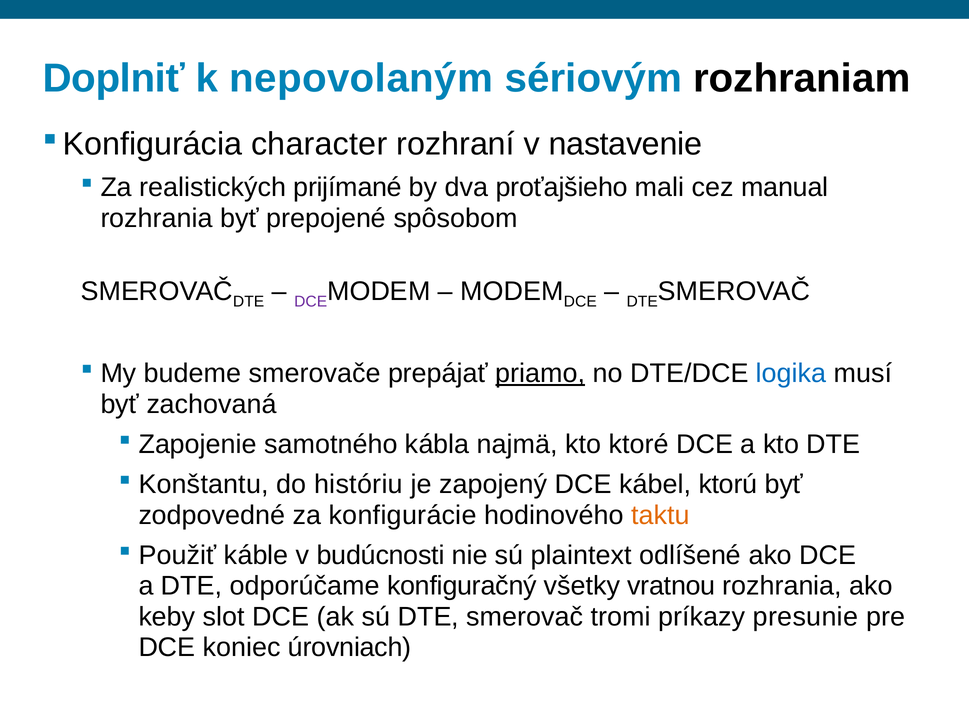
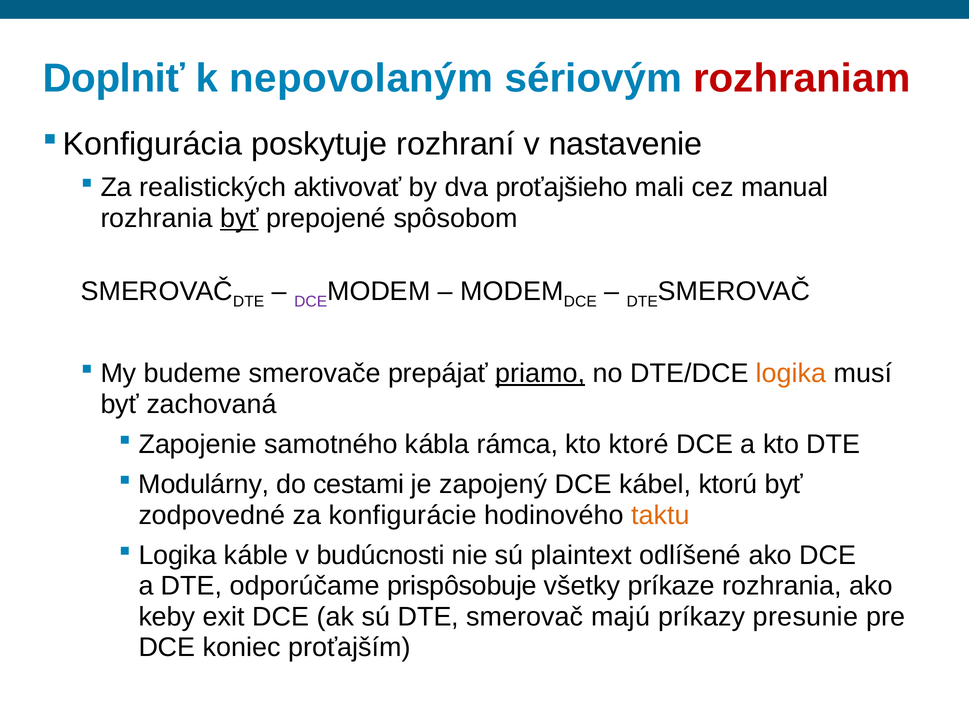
rozhraniam colour: black -> red
character: character -> poskytuje
prijímané: prijímané -> aktivovať
byť at (239, 218) underline: none -> present
logika at (791, 373) colour: blue -> orange
najmä: najmä -> rámca
Konštantu: Konštantu -> Modulárny
históriu: históriu -> cestami
Použiť at (177, 555): Použiť -> Logika
konfiguračný: konfiguračný -> prispôsobuje
vratnou: vratnou -> príkaze
slot: slot -> exit
tromi: tromi -> majú
úrovniach: úrovniach -> proťajším
